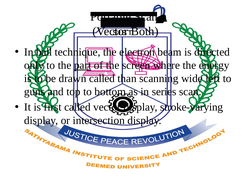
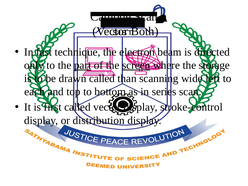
Portable: Portable -> Cathode
ball: ball -> fast
screen underline: none -> present
energy: energy -> storage
guns: guns -> each
stroke-varying: stroke-varying -> stroke-control
intersection: intersection -> distribution
